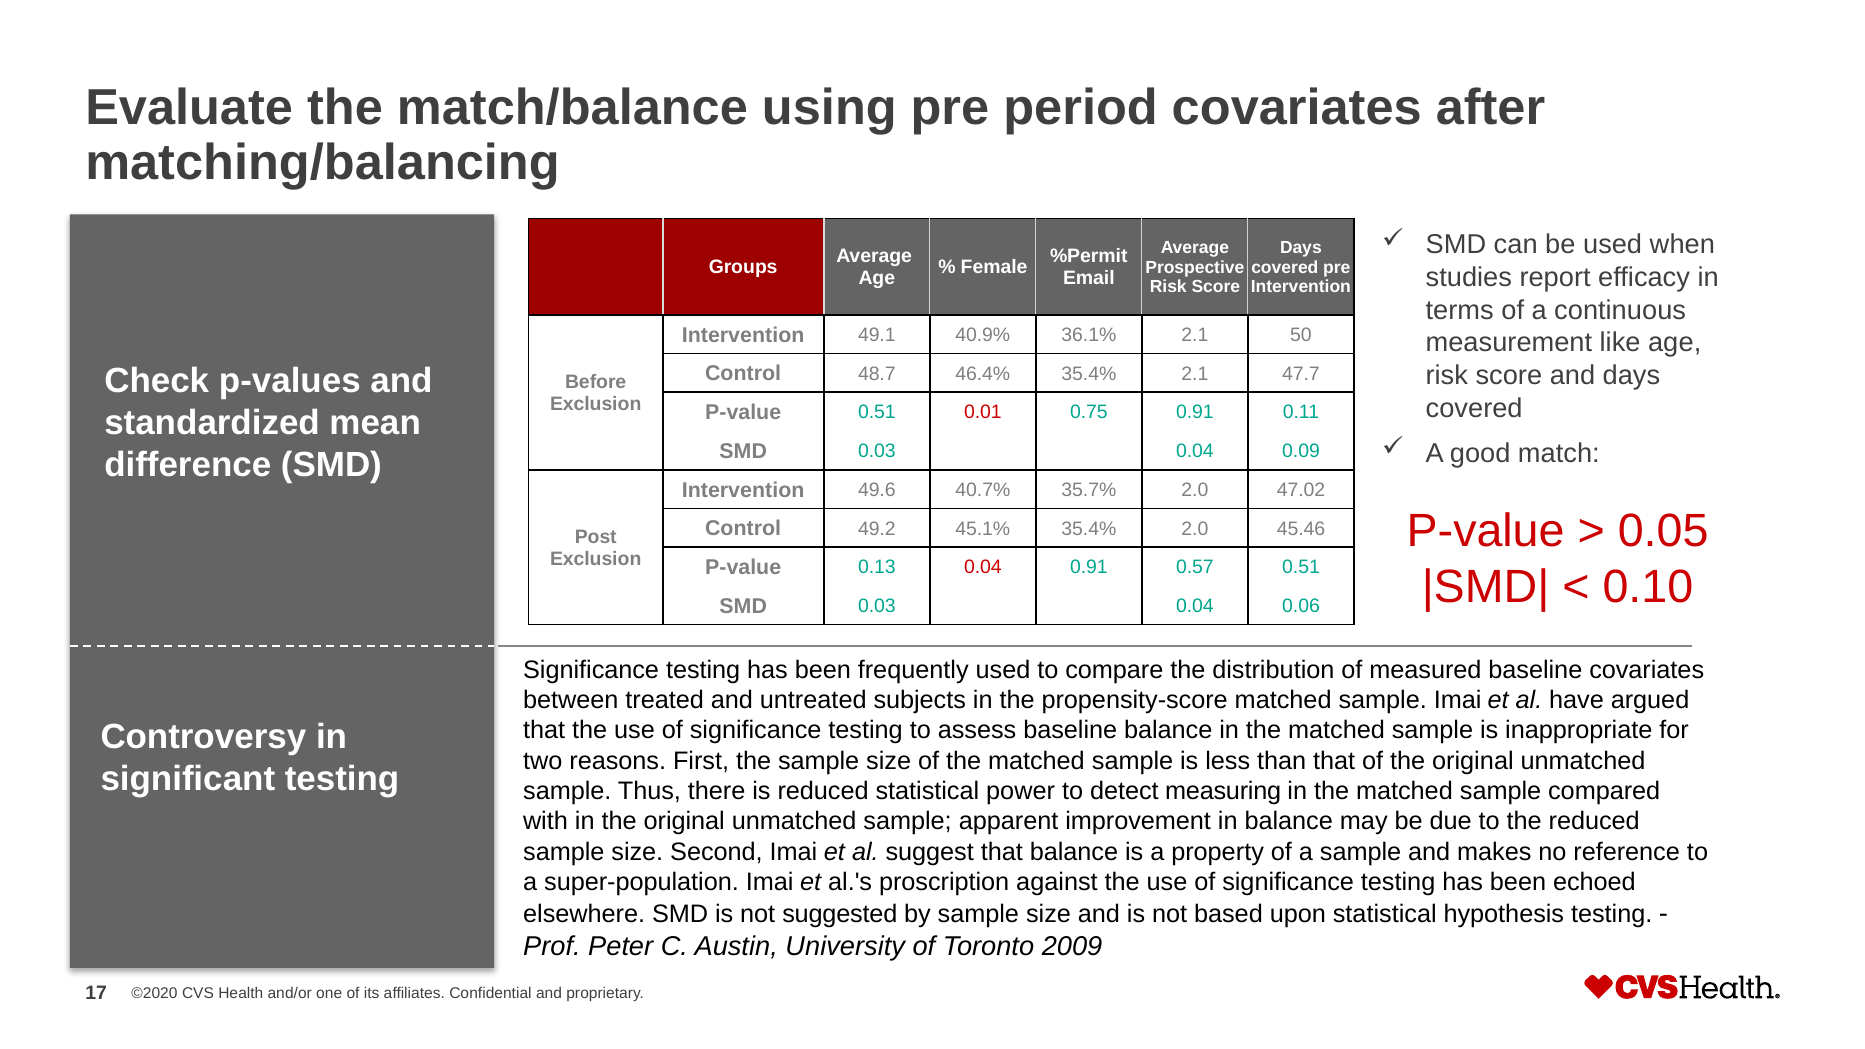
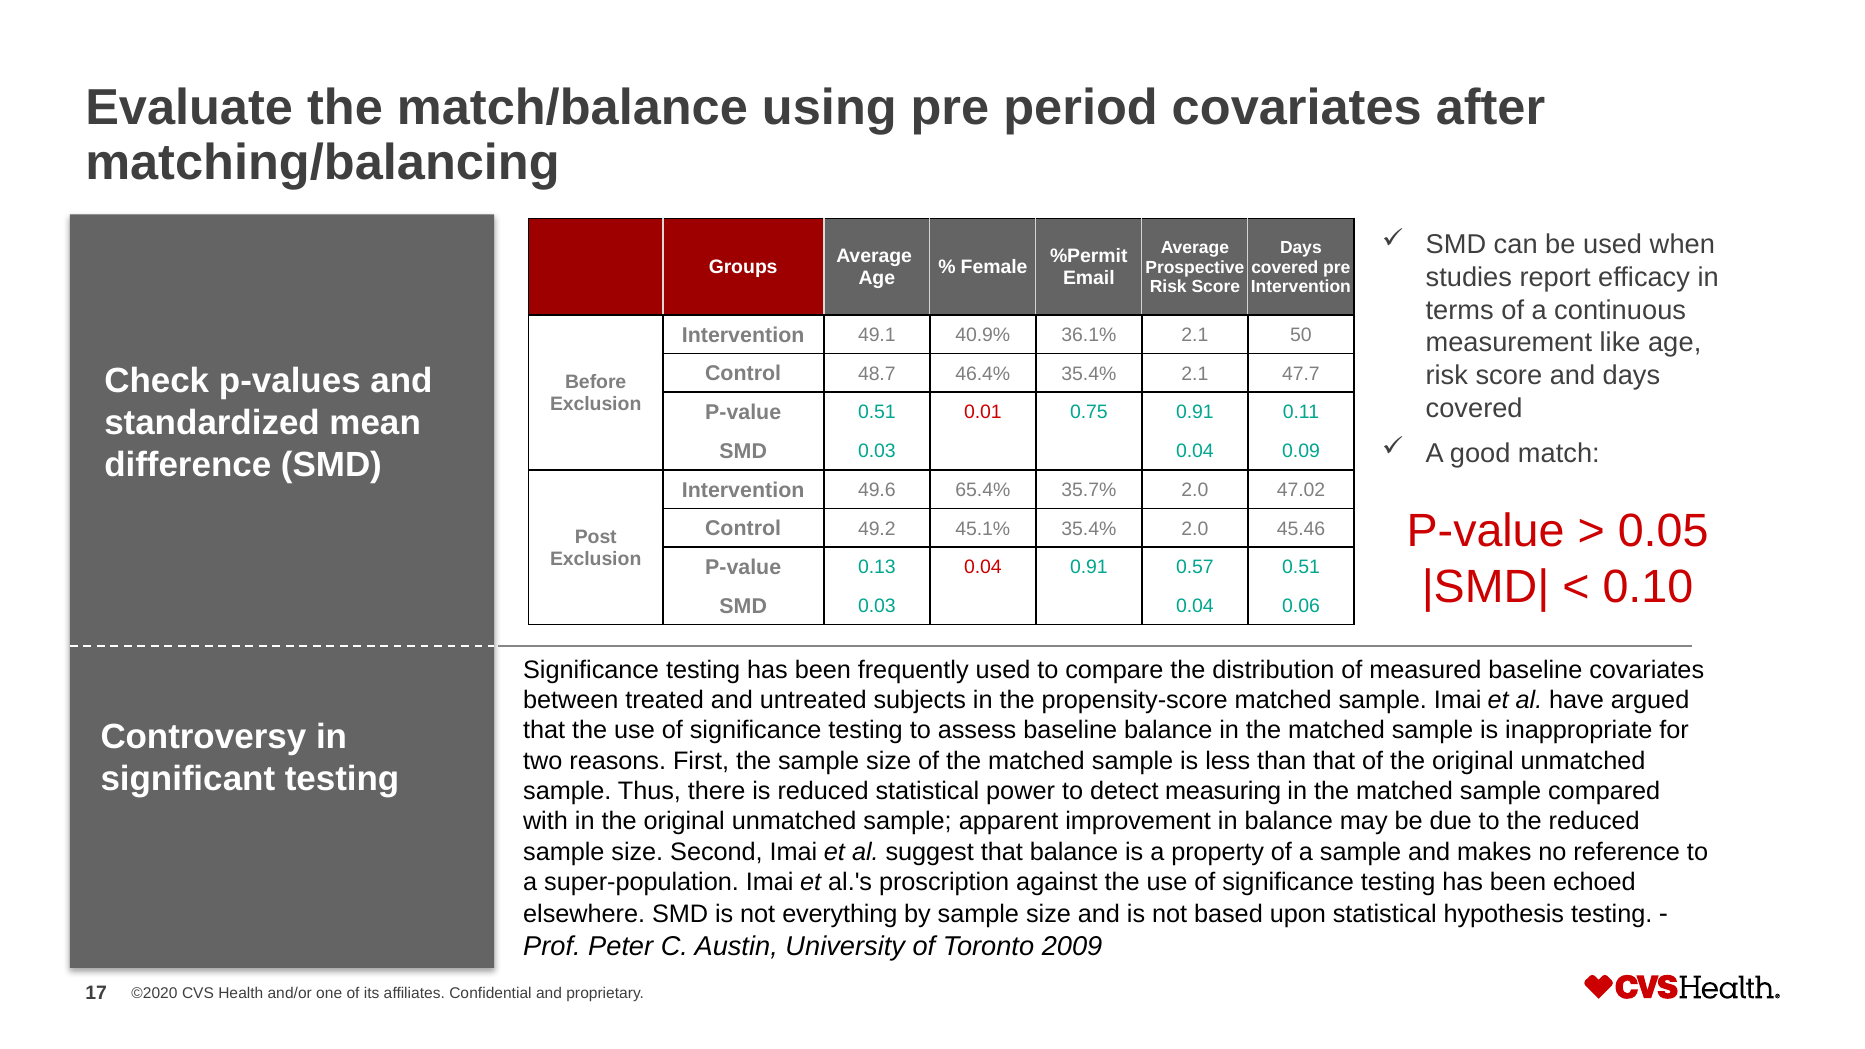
40.7%: 40.7% -> 65.4%
suggested: suggested -> everything
